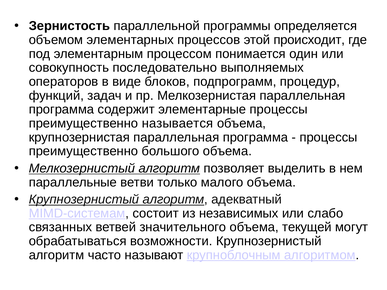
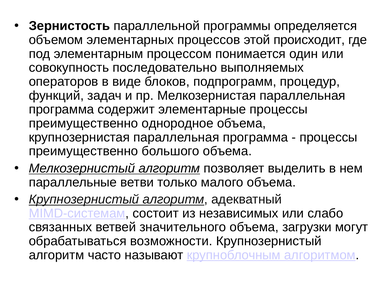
называется: называется -> однородное
текущей: текущей -> загрузки
